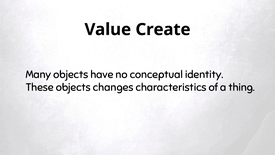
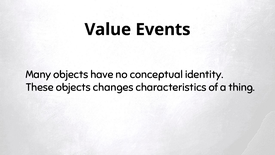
Create: Create -> Events
